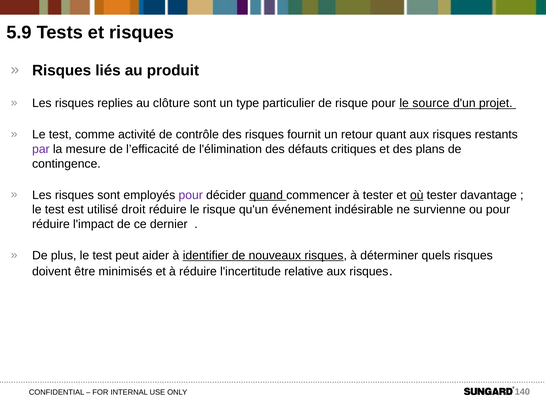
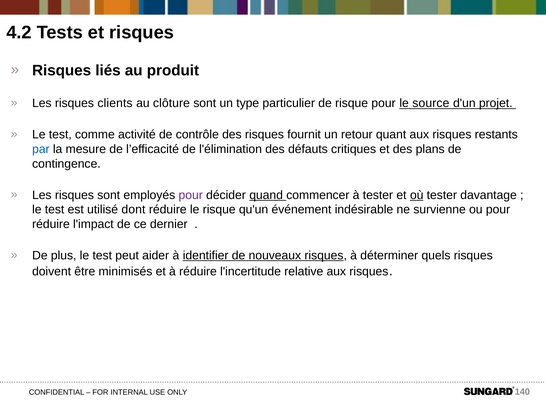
5.9: 5.9 -> 4.2
replies: replies -> clients
par colour: purple -> blue
droit: droit -> dont
